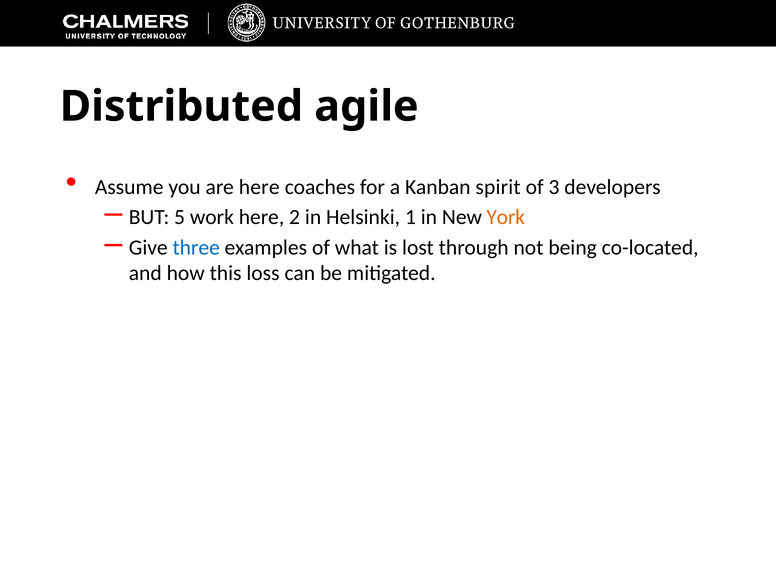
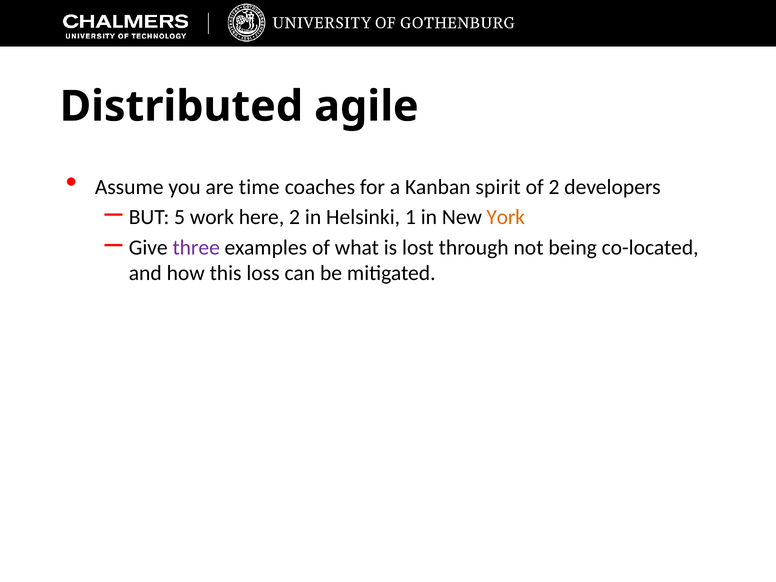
are here: here -> time
of 3: 3 -> 2
three colour: blue -> purple
